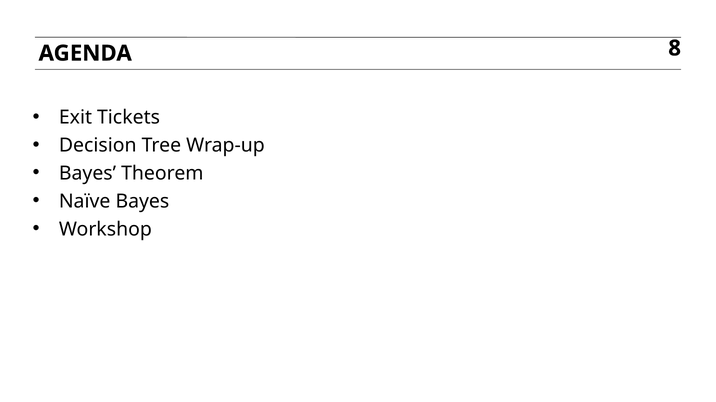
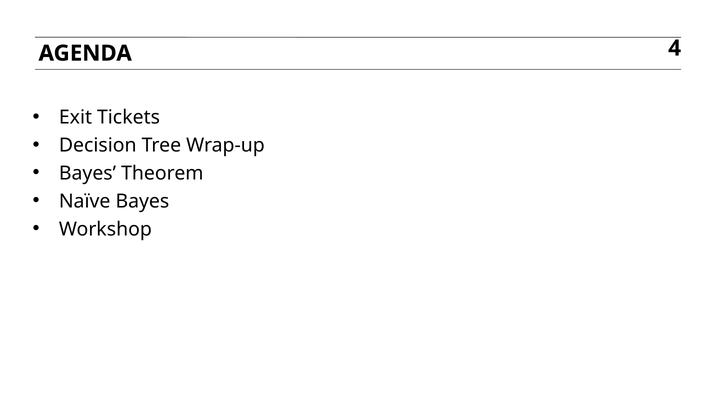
8: 8 -> 4
